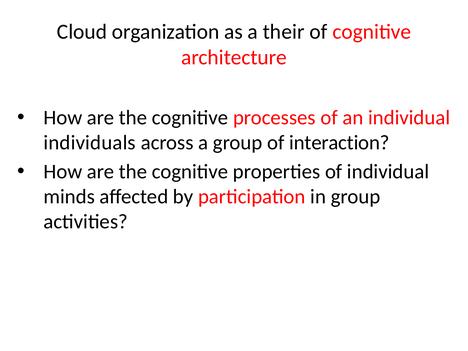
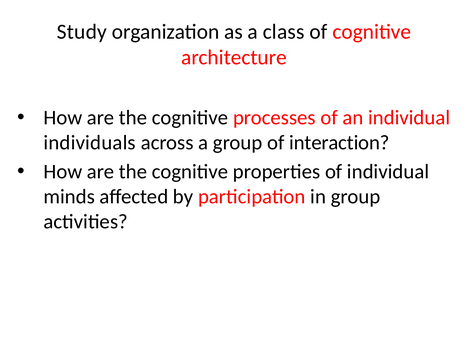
Cloud: Cloud -> Study
their: their -> class
